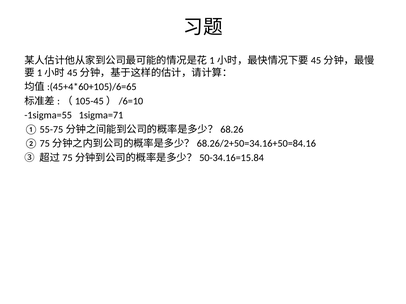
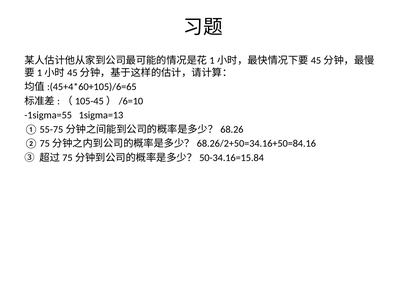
1sigma=71: 1sigma=71 -> 1sigma=13
